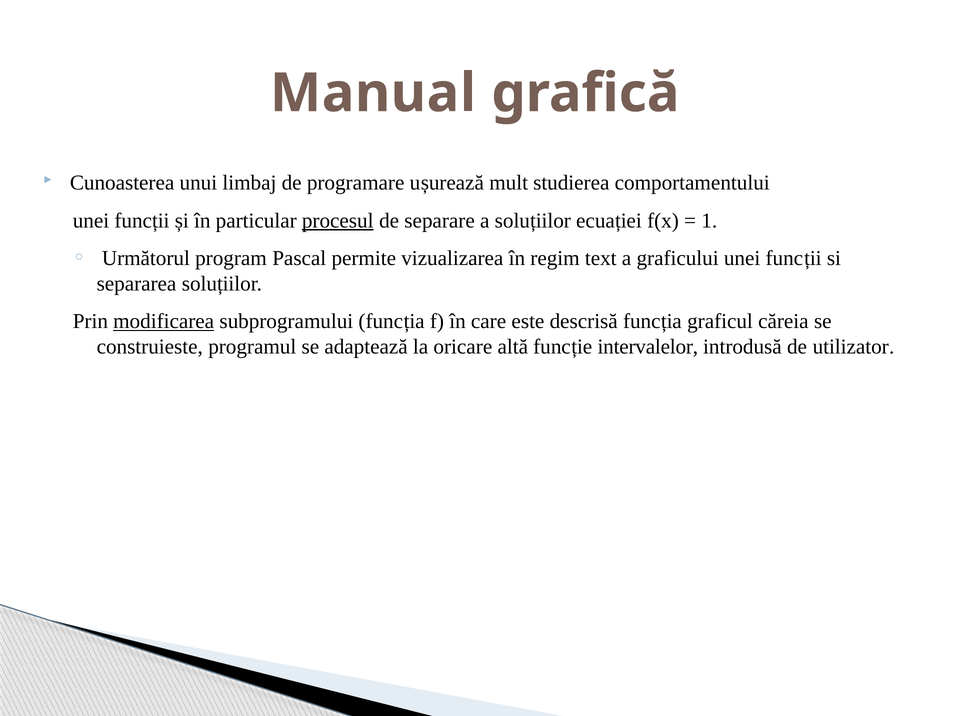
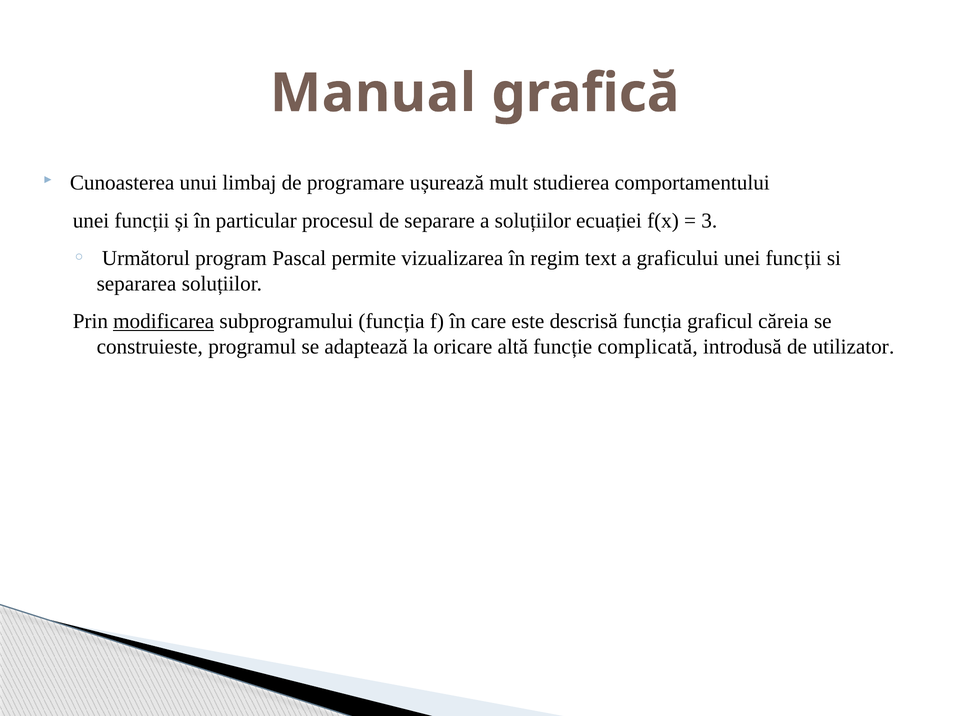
procesul underline: present -> none
1: 1 -> 3
intervalelor: intervalelor -> complicată
